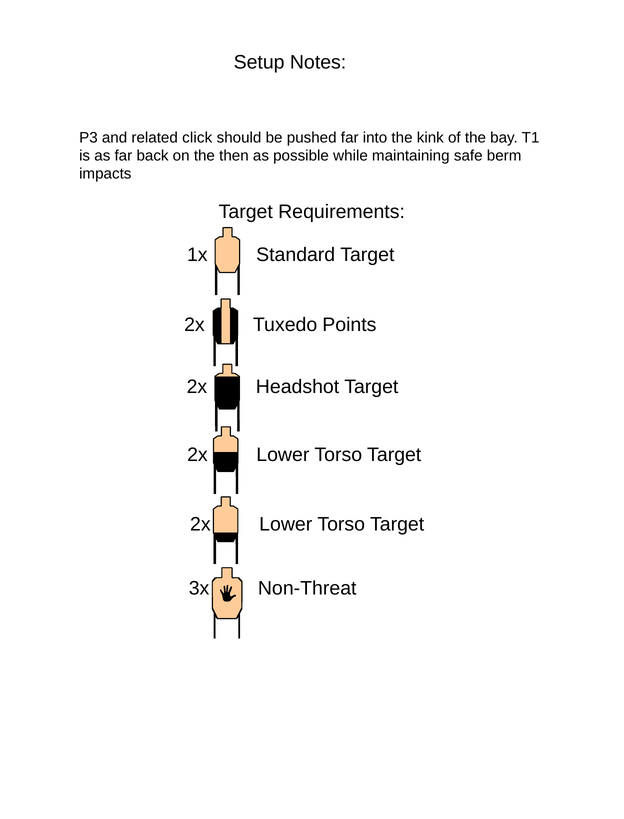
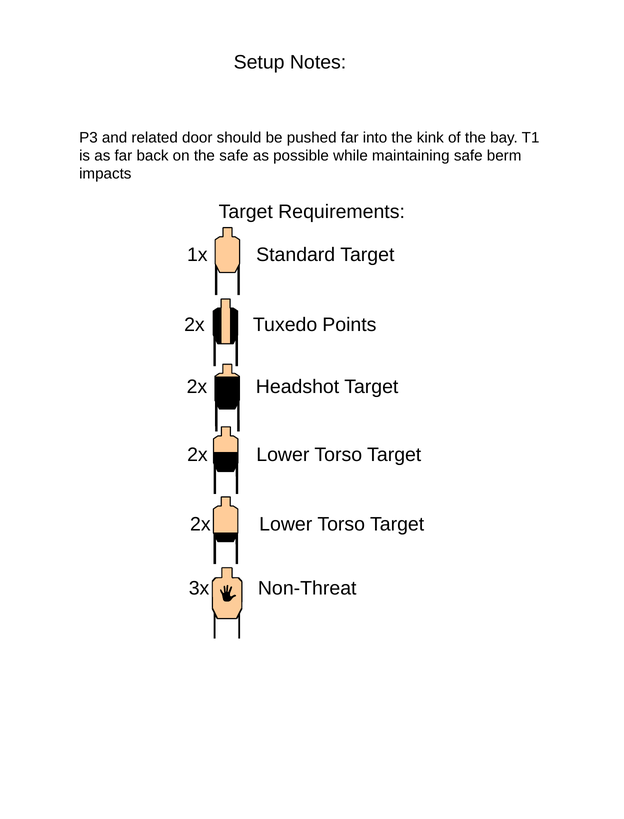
click: click -> door
the then: then -> safe
